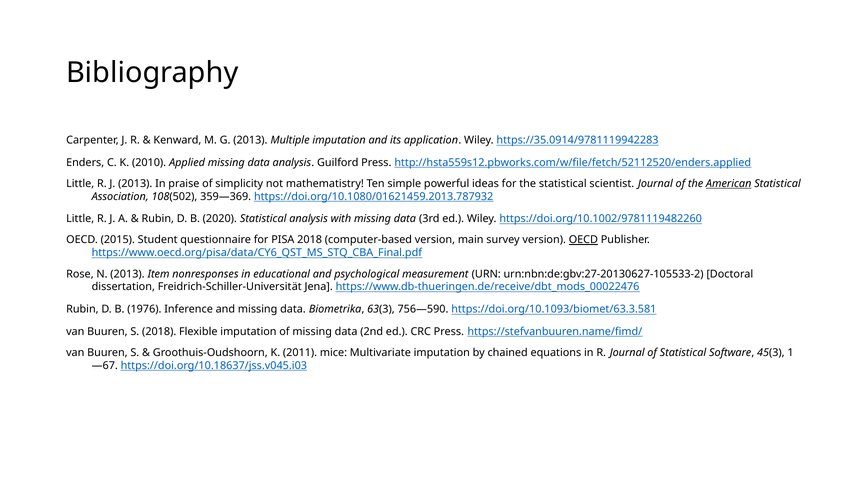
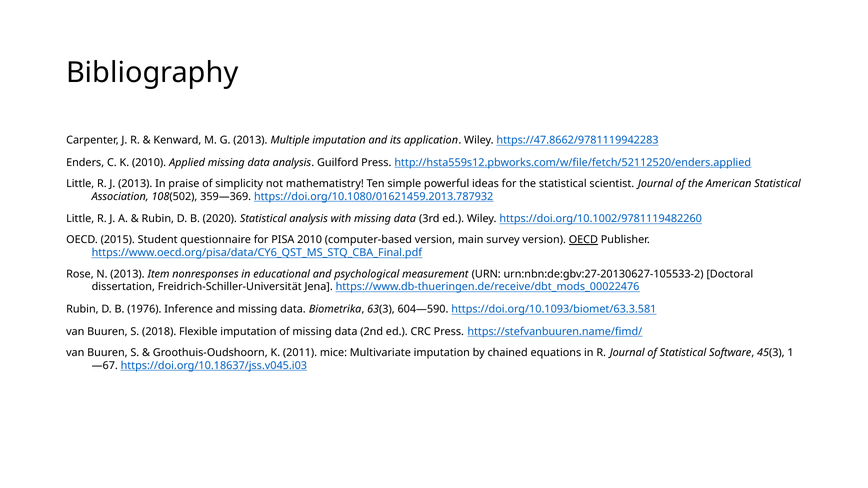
https://35.0914/9781119942283: https://35.0914/9781119942283 -> https://47.8662/9781119942283
American underline: present -> none
PISA 2018: 2018 -> 2010
756—590: 756—590 -> 604—590
